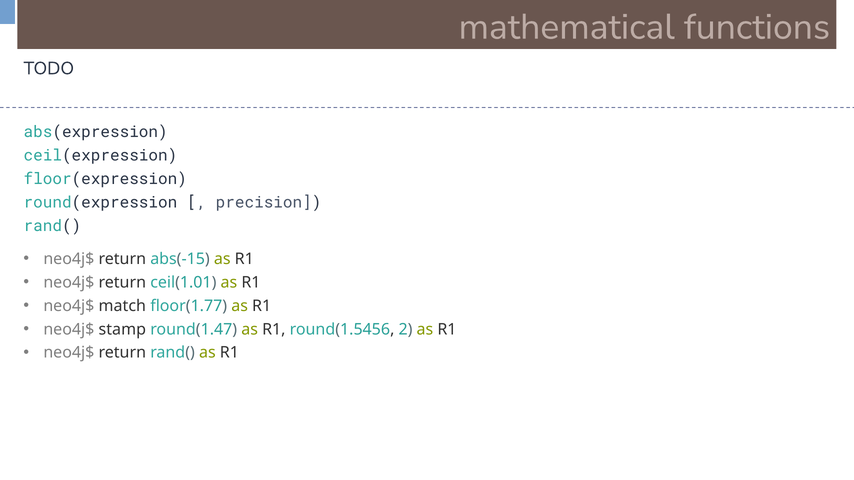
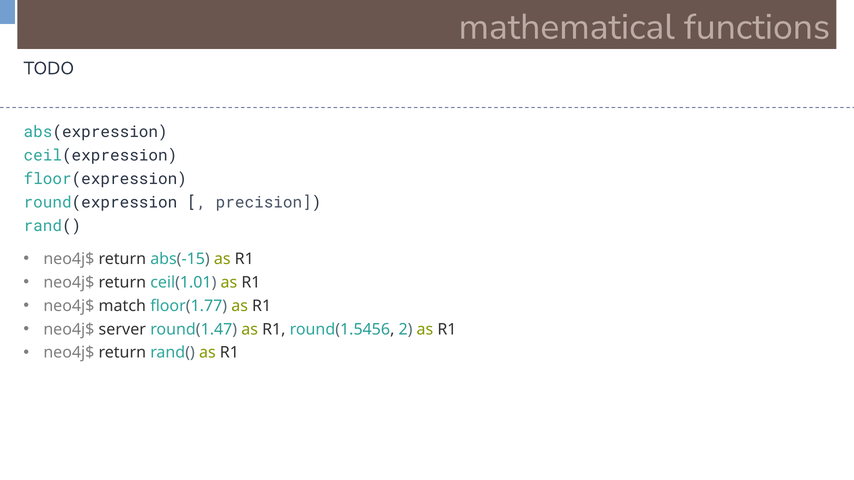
stamp: stamp -> server
